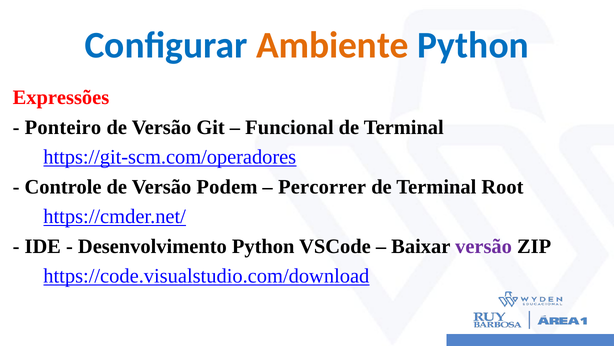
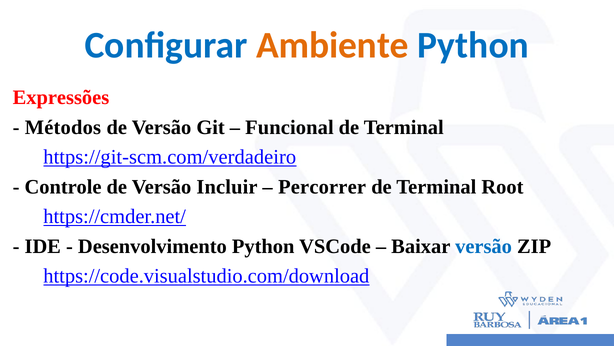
Ponteiro: Ponteiro -> Métodos
https://git-scm.com/operadores: https://git-scm.com/operadores -> https://git-scm.com/verdadeiro
Podem: Podem -> Incluir
versão at (484, 246) colour: purple -> blue
